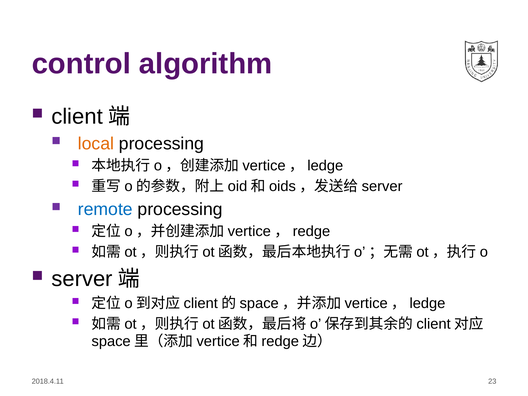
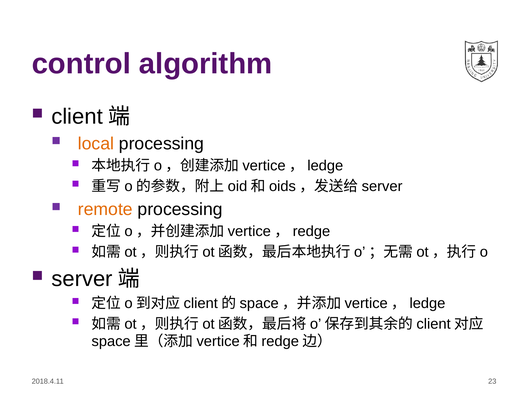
remote colour: blue -> orange
